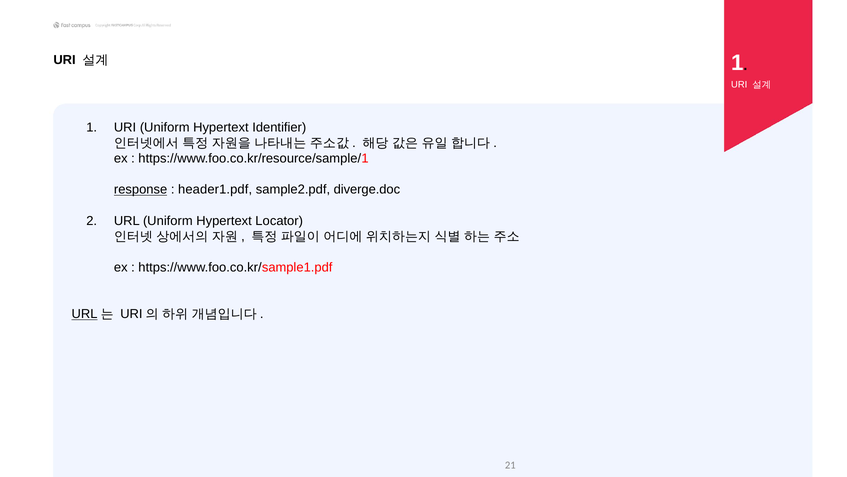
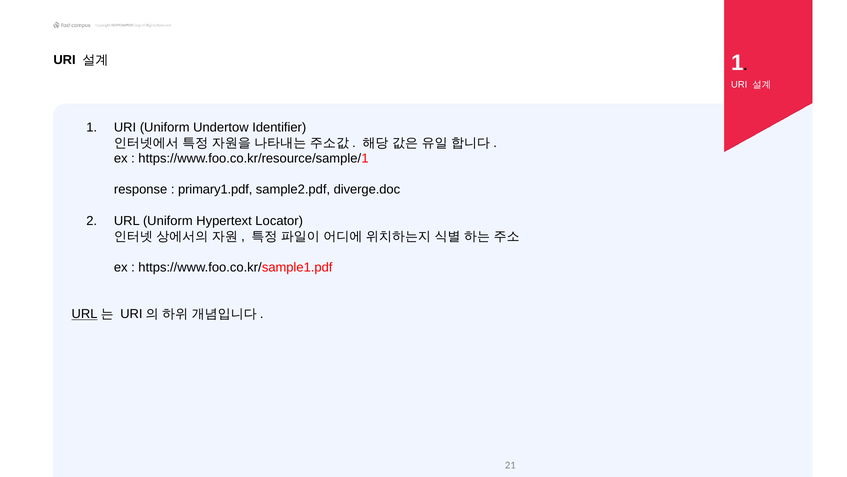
URI Uniform Hypertext: Hypertext -> Undertow
response underline: present -> none
header1.pdf: header1.pdf -> primary1.pdf
